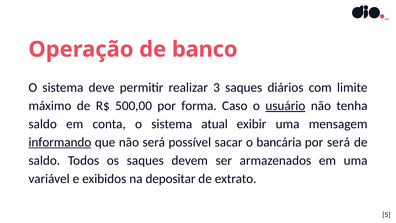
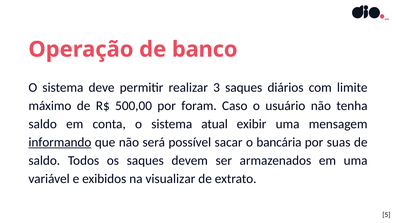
forma: forma -> foram
usuário underline: present -> none
por será: será -> suas
depositar: depositar -> visualizar
